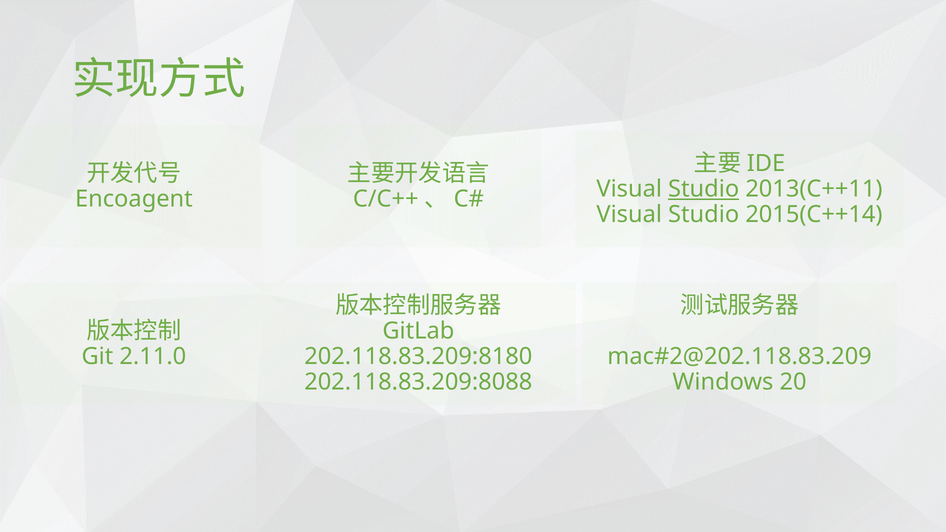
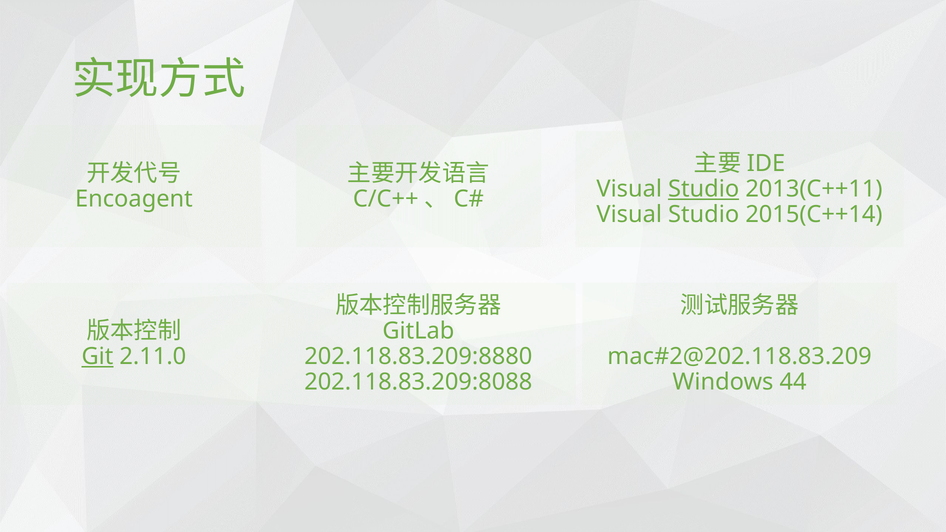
Git underline: none -> present
202.118.83.209:8180: 202.118.83.209:8180 -> 202.118.83.209:8880
20: 20 -> 44
